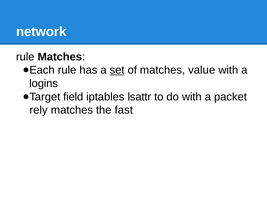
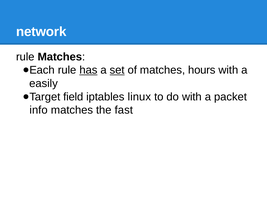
has underline: none -> present
value: value -> hours
logins: logins -> easily
lsattr: lsattr -> linux
rely: rely -> info
